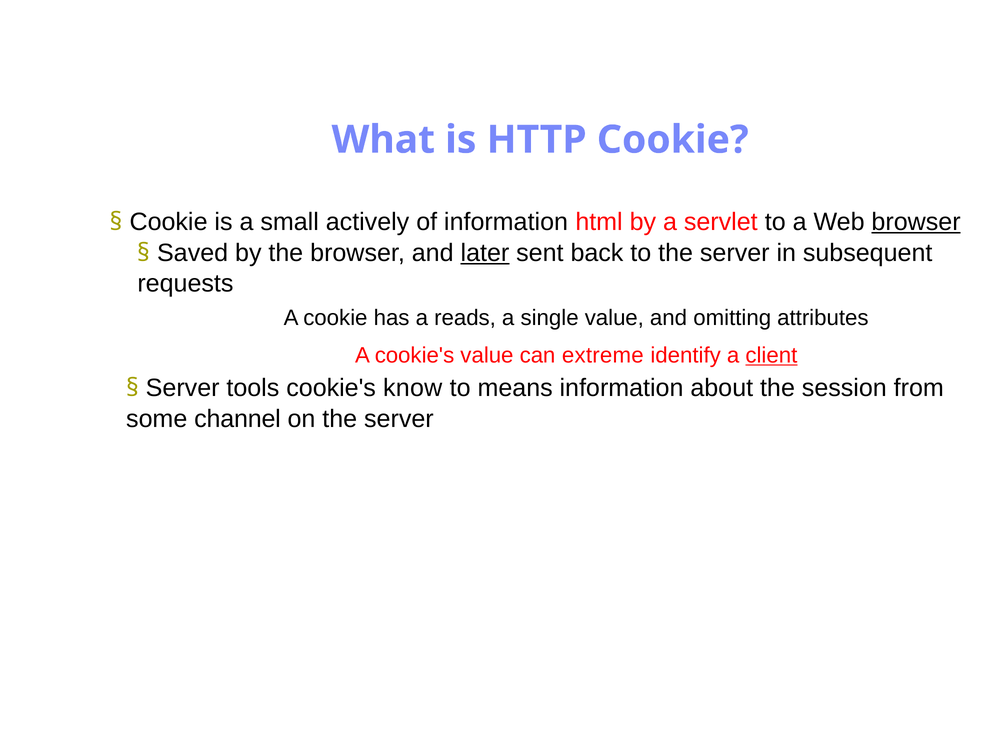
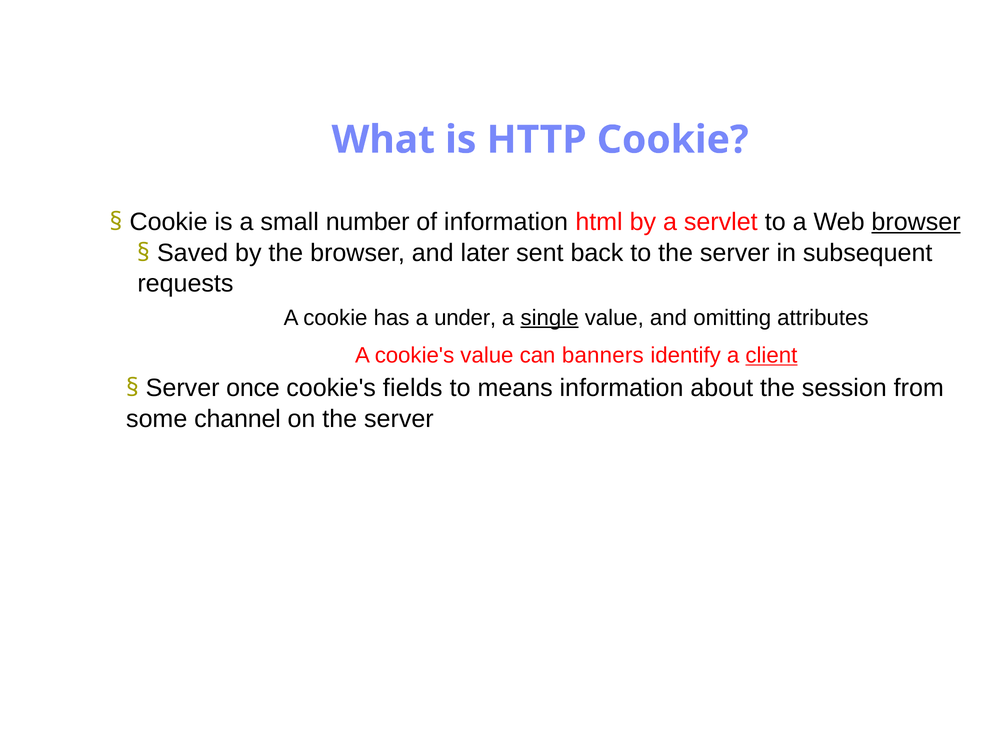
actively: actively -> number
later underline: present -> none
reads: reads -> under
single underline: none -> present
extreme: extreme -> banners
tools: tools -> once
know: know -> fields
